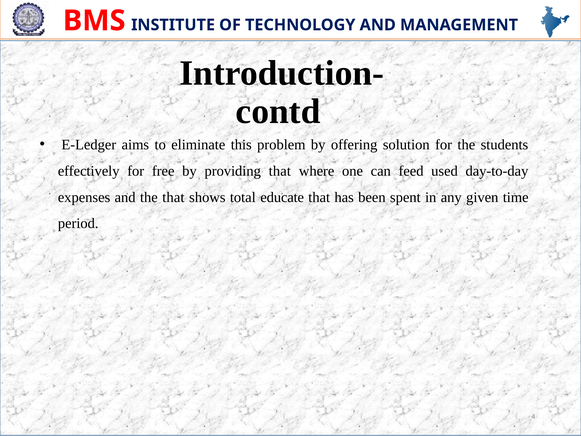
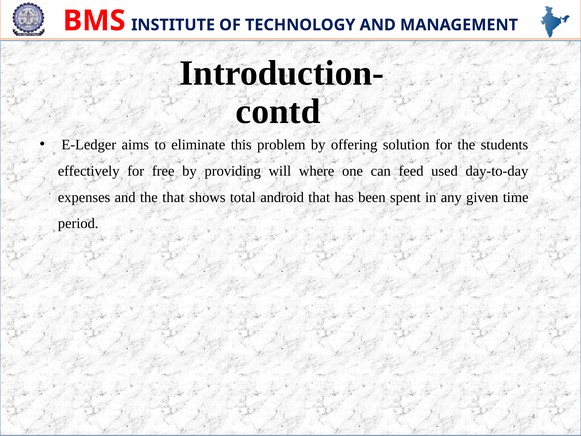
providing that: that -> will
educate: educate -> android
